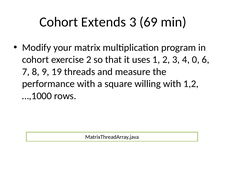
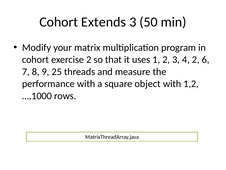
69: 69 -> 50
4 0: 0 -> 2
19: 19 -> 25
willing: willing -> object
